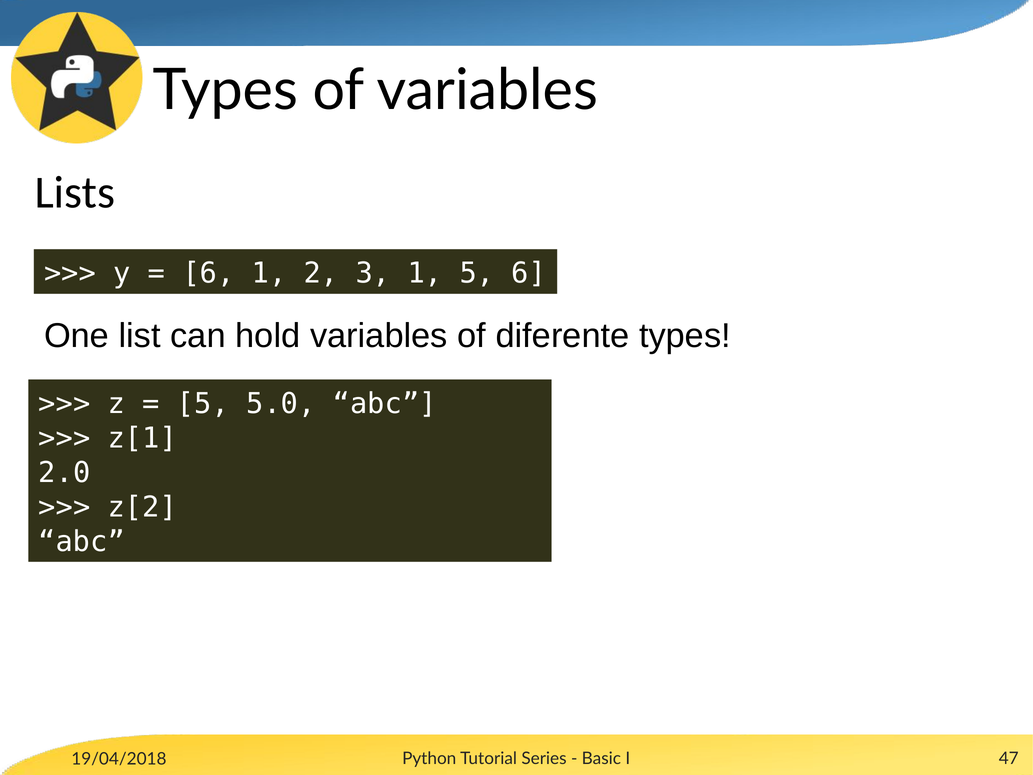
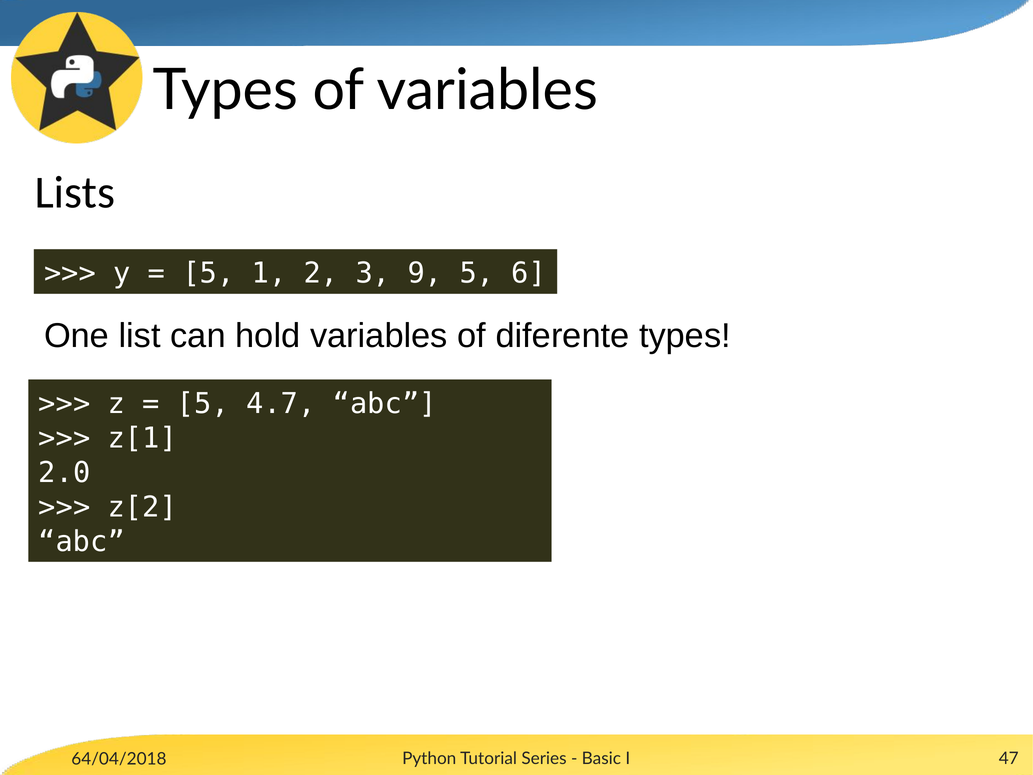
6 at (208, 273): 6 -> 5
3 1: 1 -> 9
5.0: 5.0 -> 4.7
19/04/2018: 19/04/2018 -> 64/04/2018
